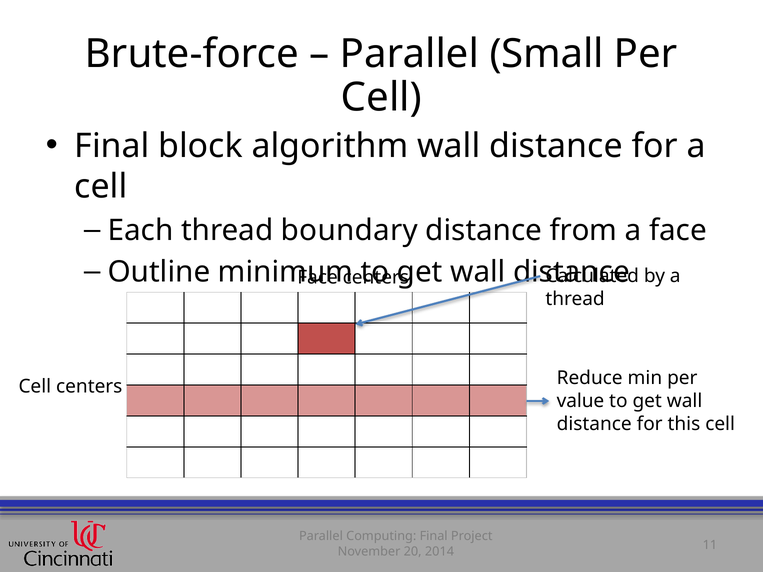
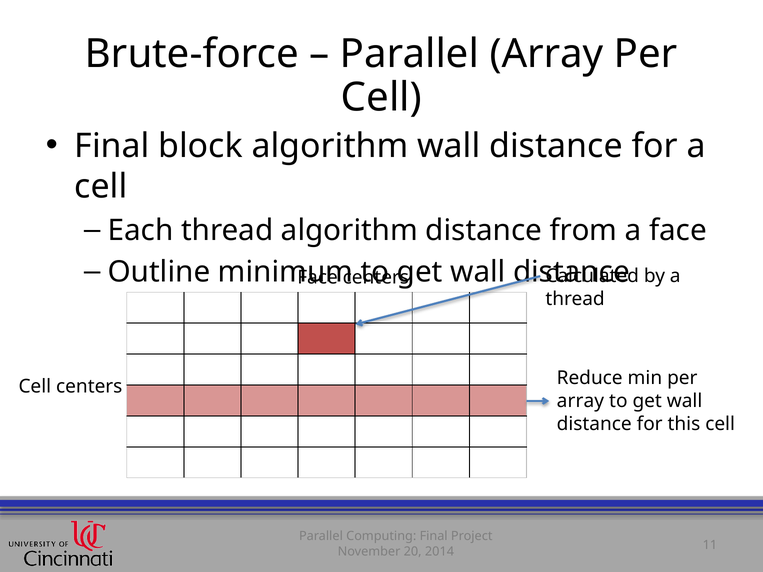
Parallel Small: Small -> Array
thread boundary: boundary -> algorithm
value at (580, 401): value -> array
